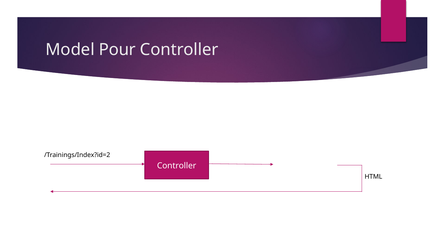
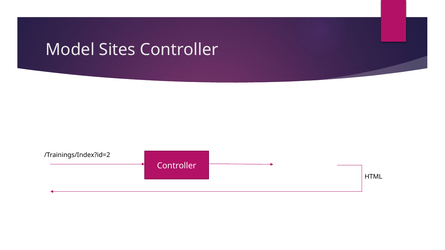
Pour: Pour -> Sites
